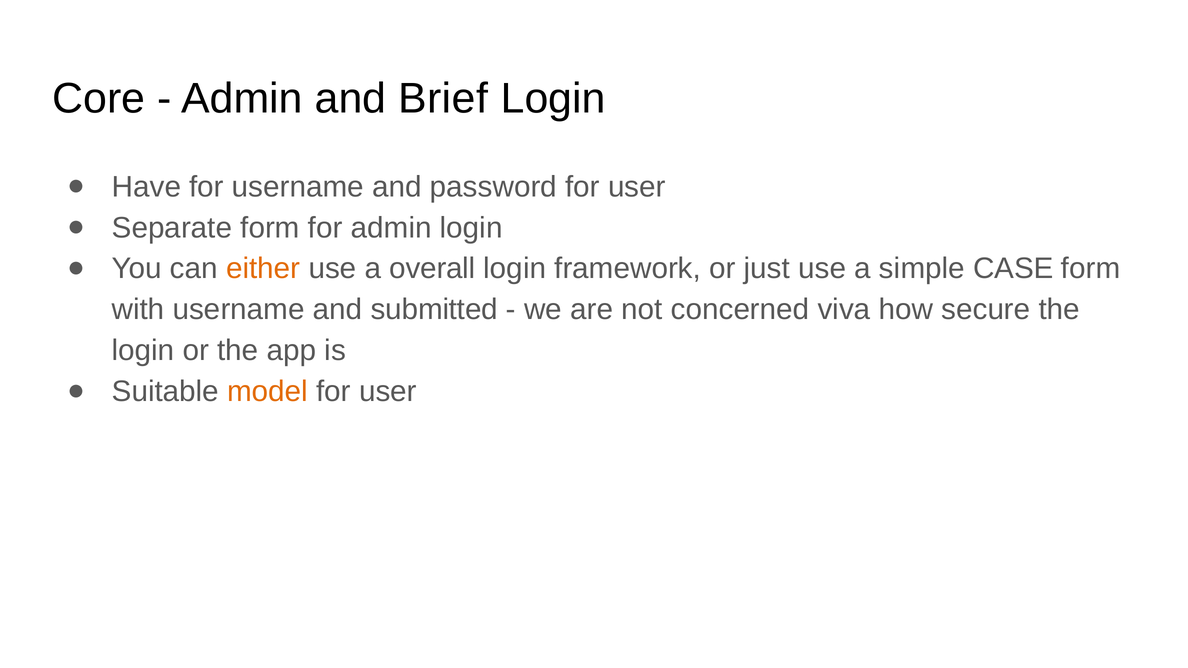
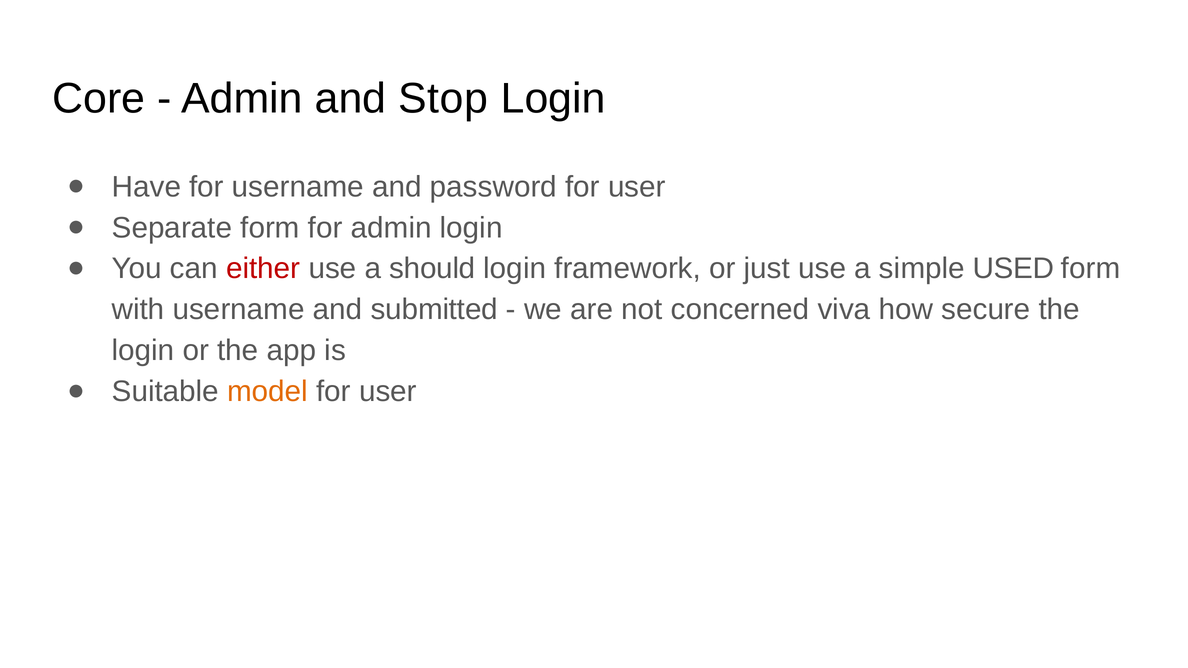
Brief: Brief -> Stop
either colour: orange -> red
overall: overall -> should
CASE: CASE -> USED
